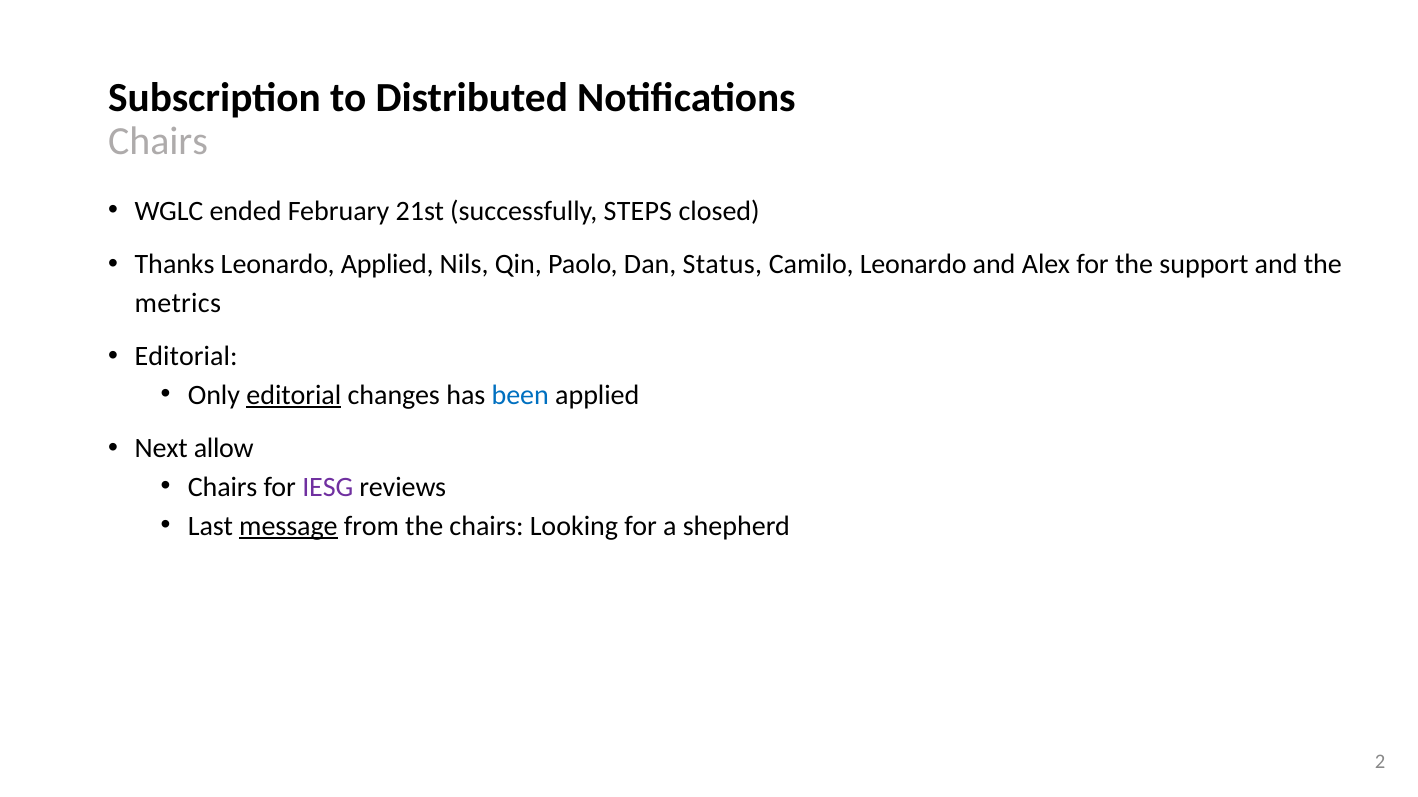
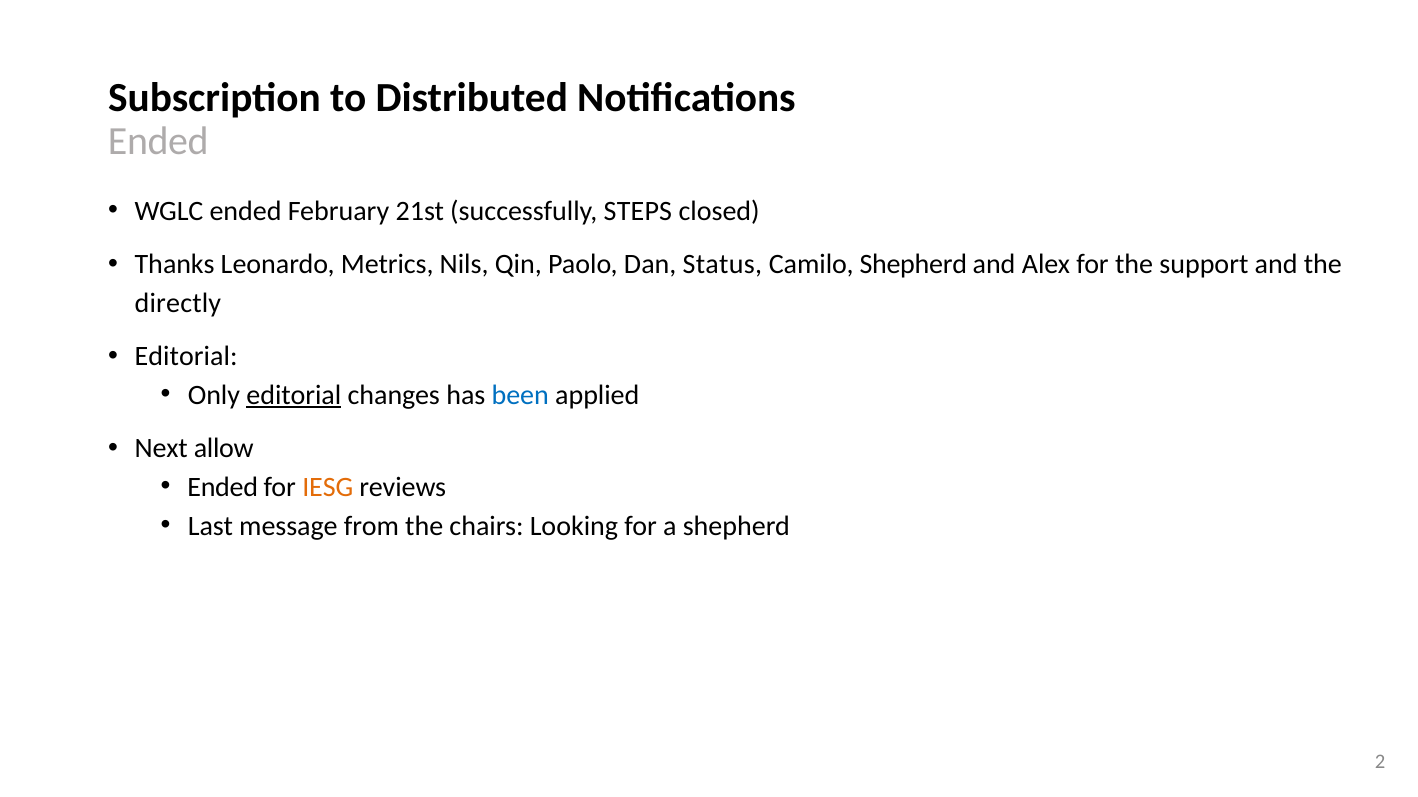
Chairs at (158, 142): Chairs -> Ended
Leonardo Applied: Applied -> Metrics
Camilo Leonardo: Leonardo -> Shepherd
metrics: metrics -> directly
Chairs at (223, 488): Chairs -> Ended
IESG colour: purple -> orange
message underline: present -> none
